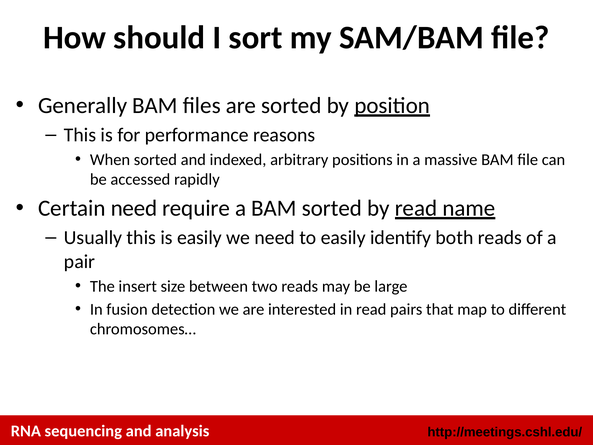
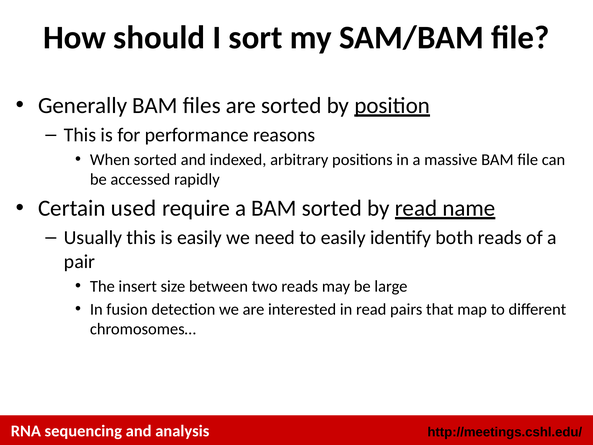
Certain need: need -> used
